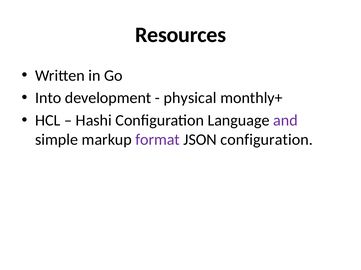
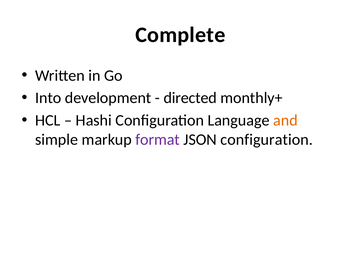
Resources: Resources -> Complete
physical: physical -> directed
and colour: purple -> orange
